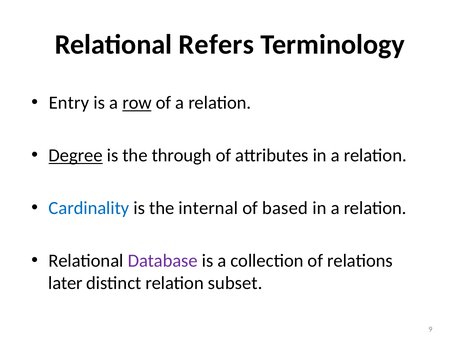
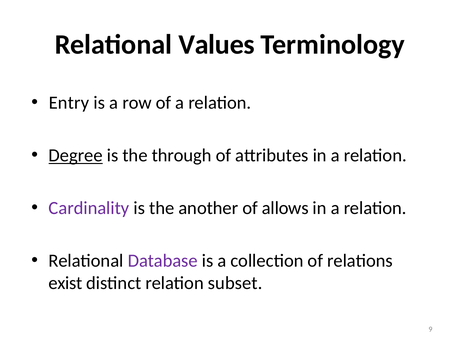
Refers: Refers -> Values
row underline: present -> none
Cardinality colour: blue -> purple
internal: internal -> another
based: based -> allows
later: later -> exist
